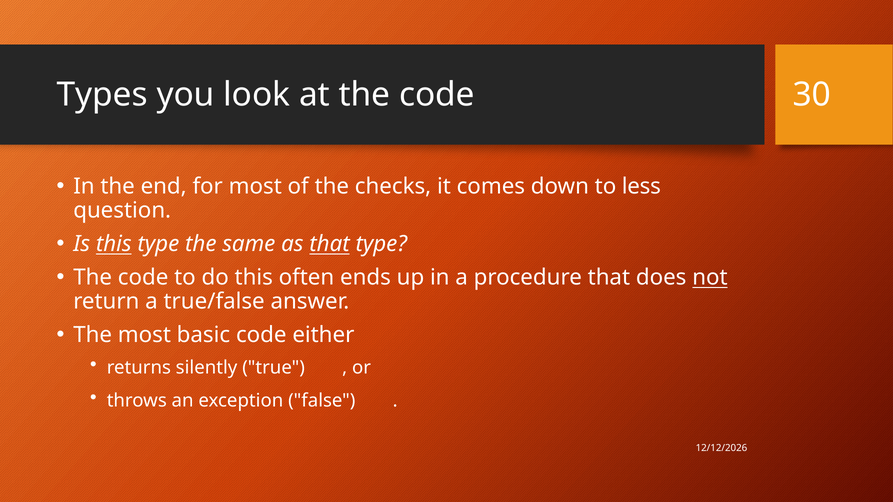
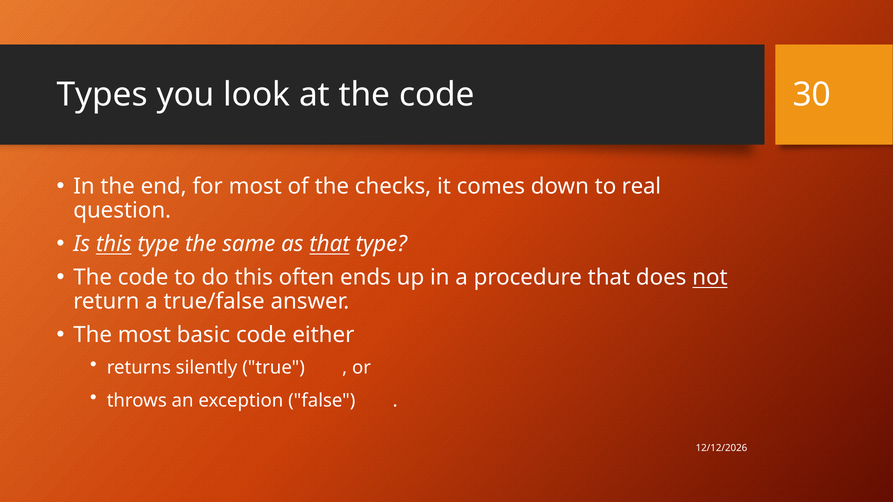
less: less -> real
